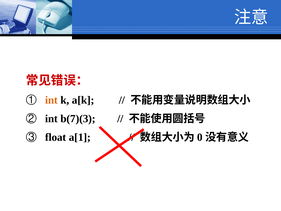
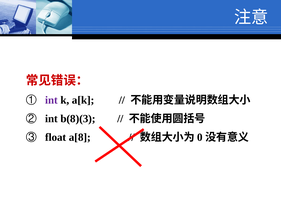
int at (51, 100) colour: orange -> purple
b(7)(3: b(7)(3 -> b(8)(3
a[1: a[1 -> a[8
